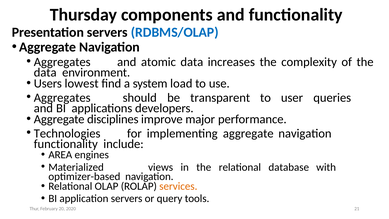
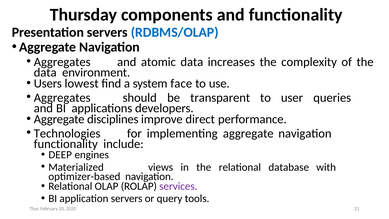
load: load -> face
major: major -> direct
AREA: AREA -> DEEP
services colour: orange -> purple
